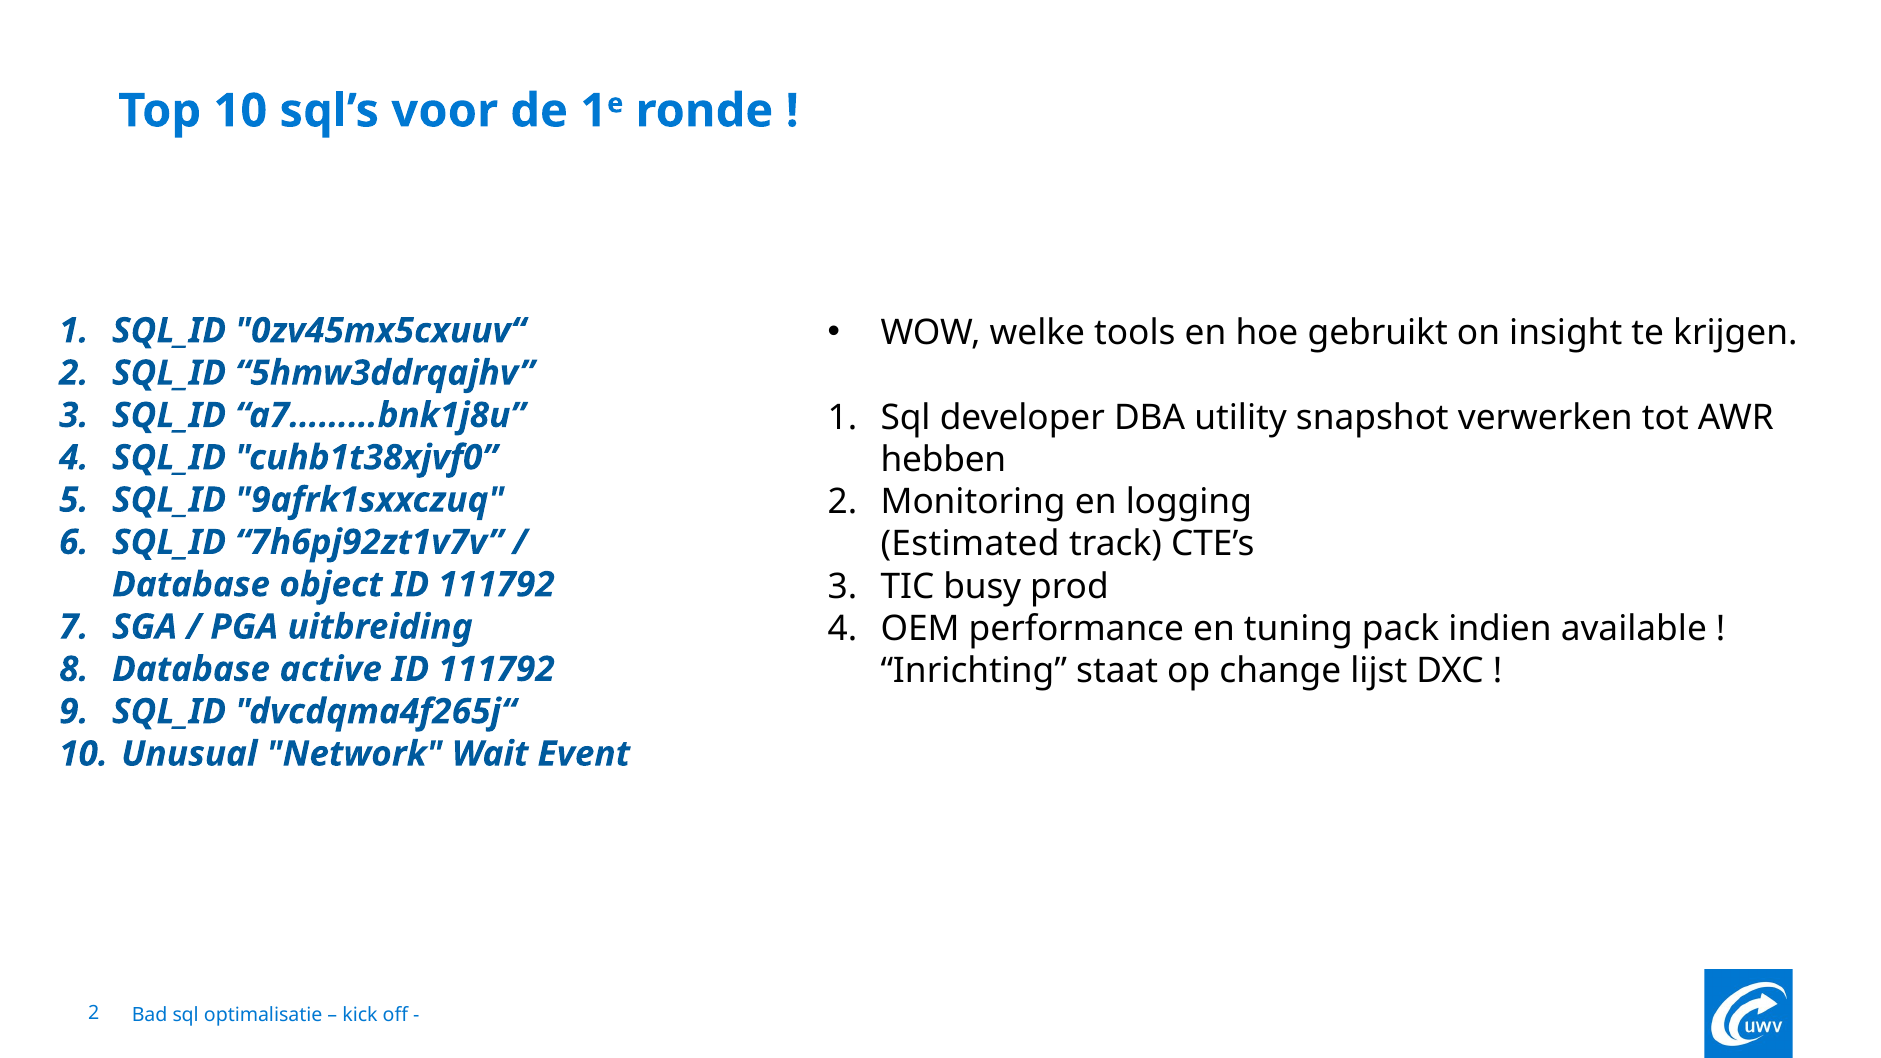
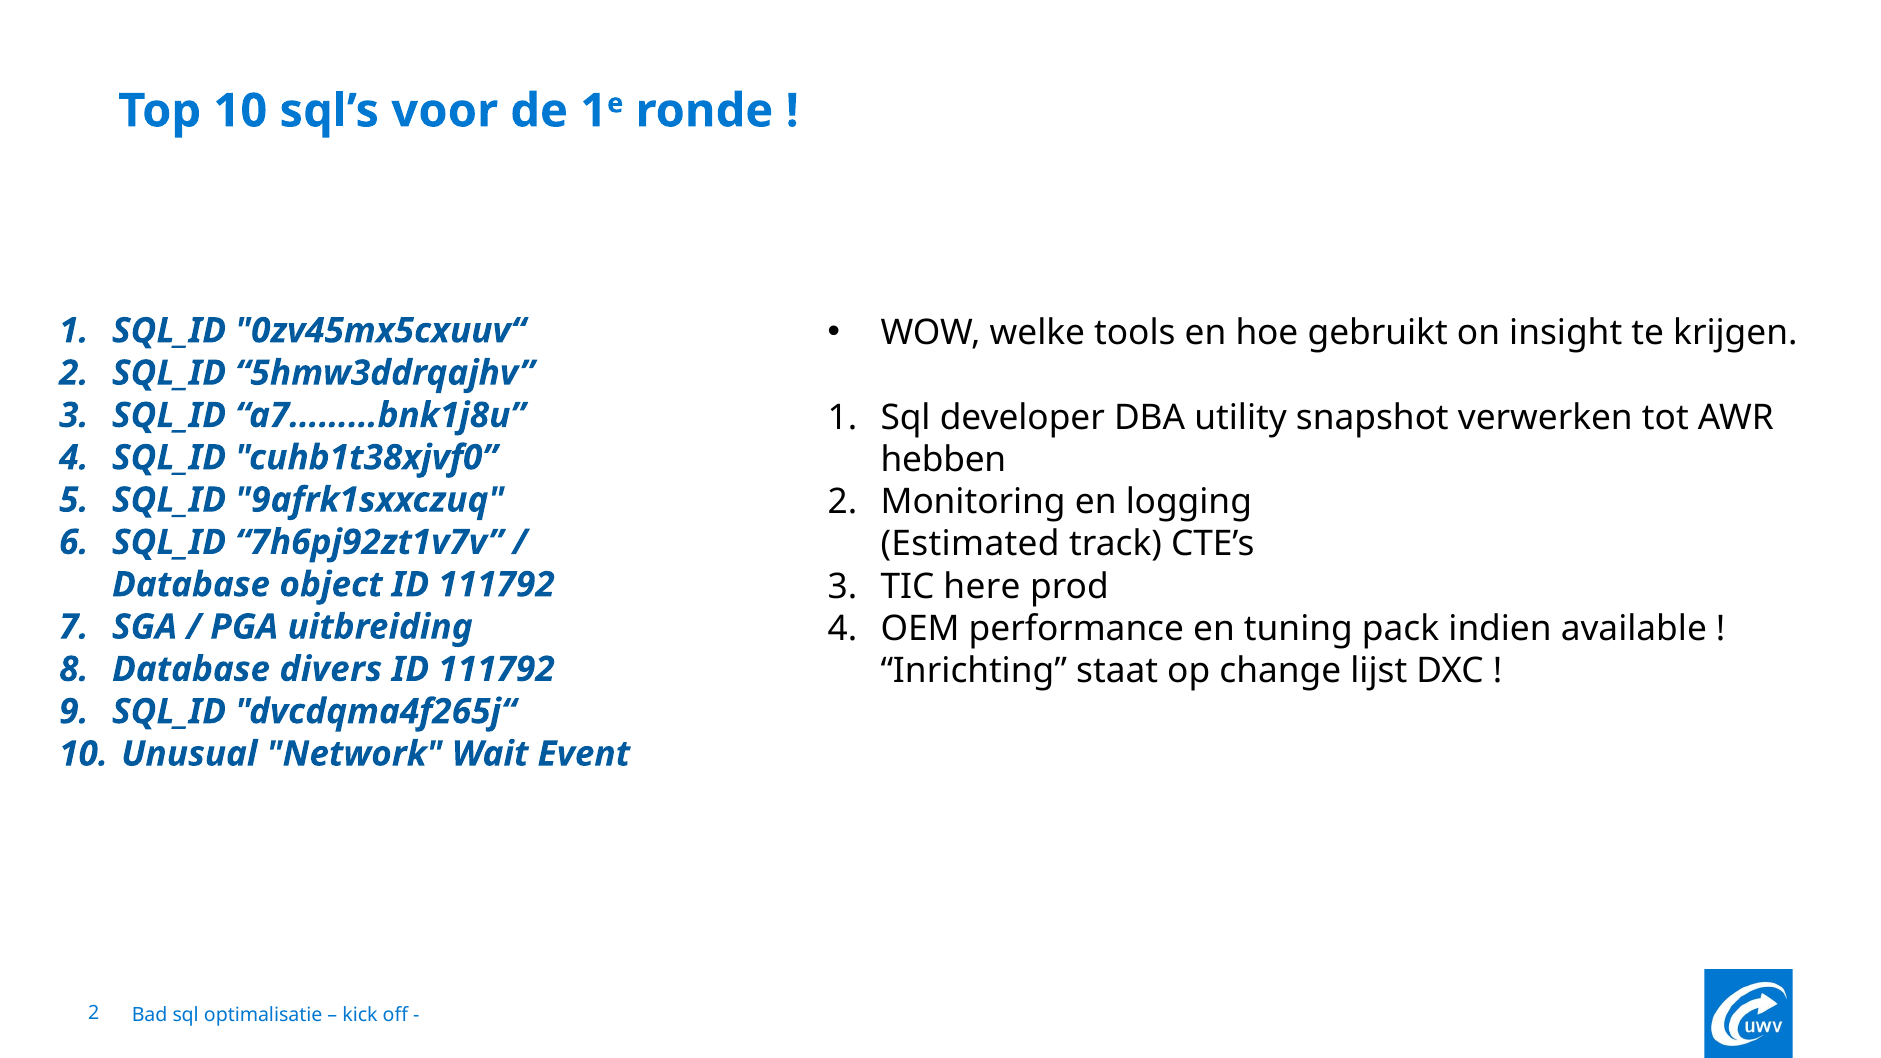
busy: busy -> here
active: active -> divers
